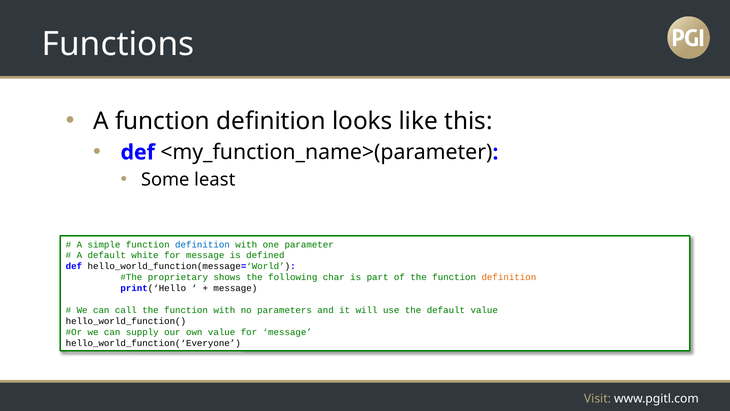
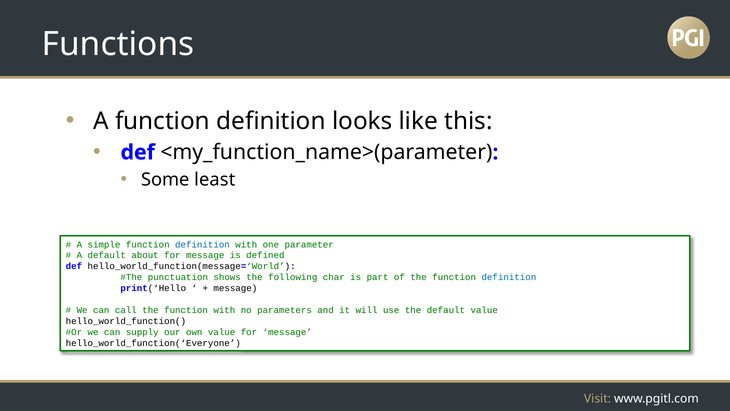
white: white -> about
proprietary: proprietary -> punctuation
definition at (509, 277) colour: orange -> blue
